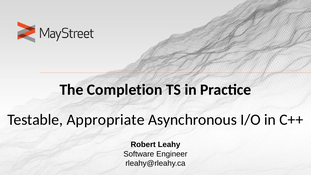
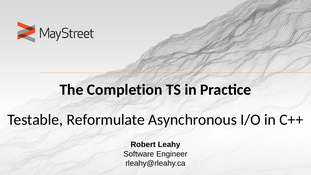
Appropriate: Appropriate -> Reformulate
